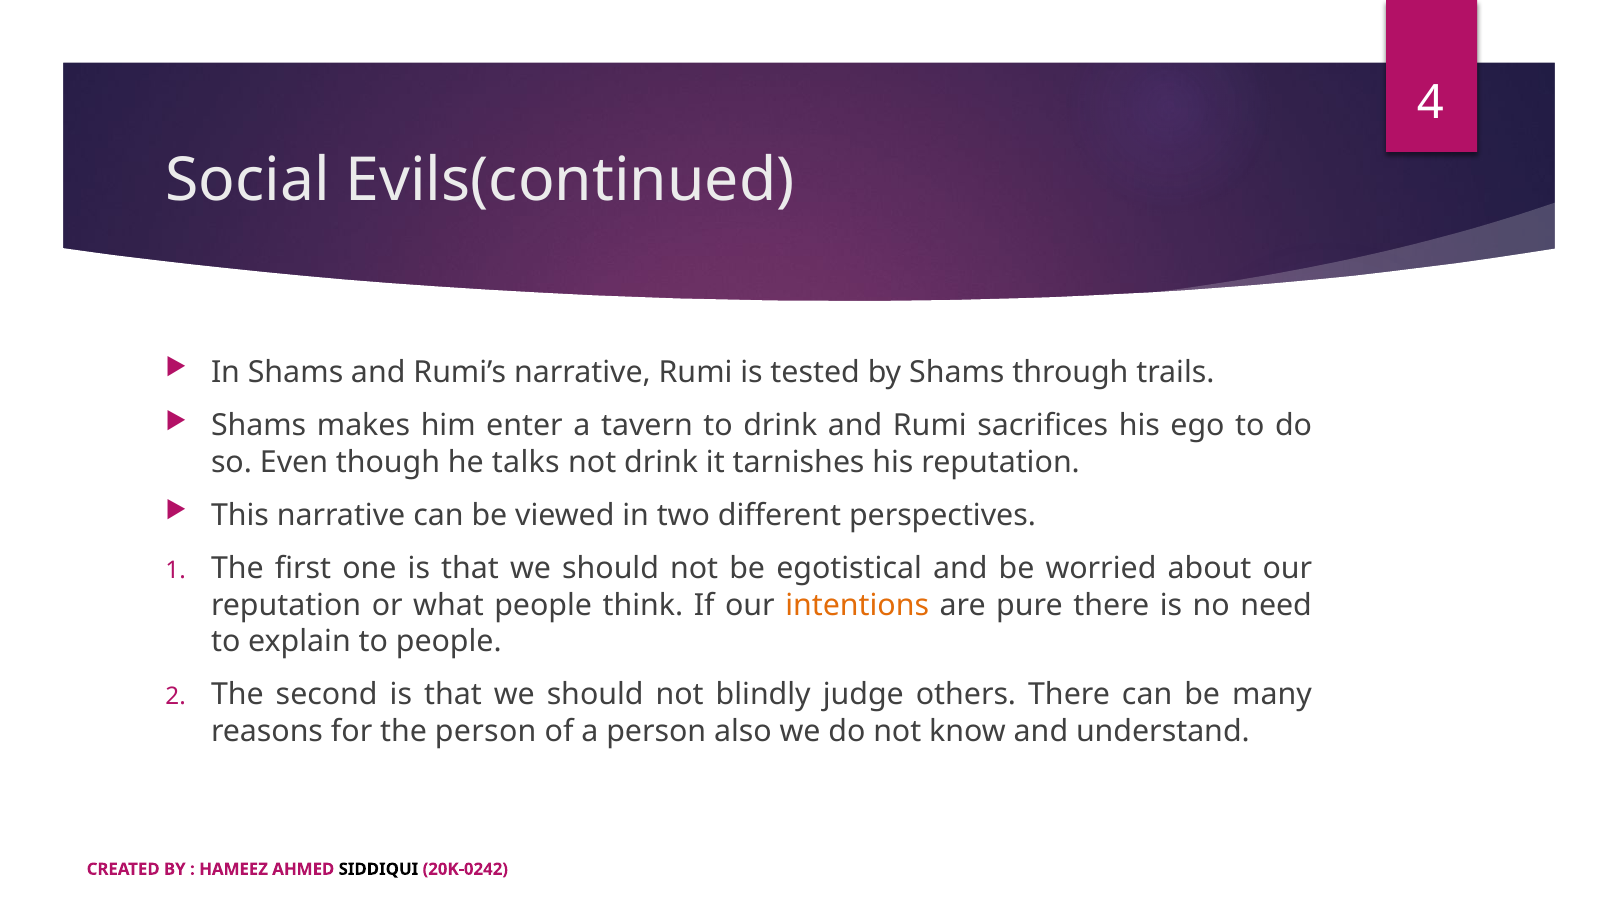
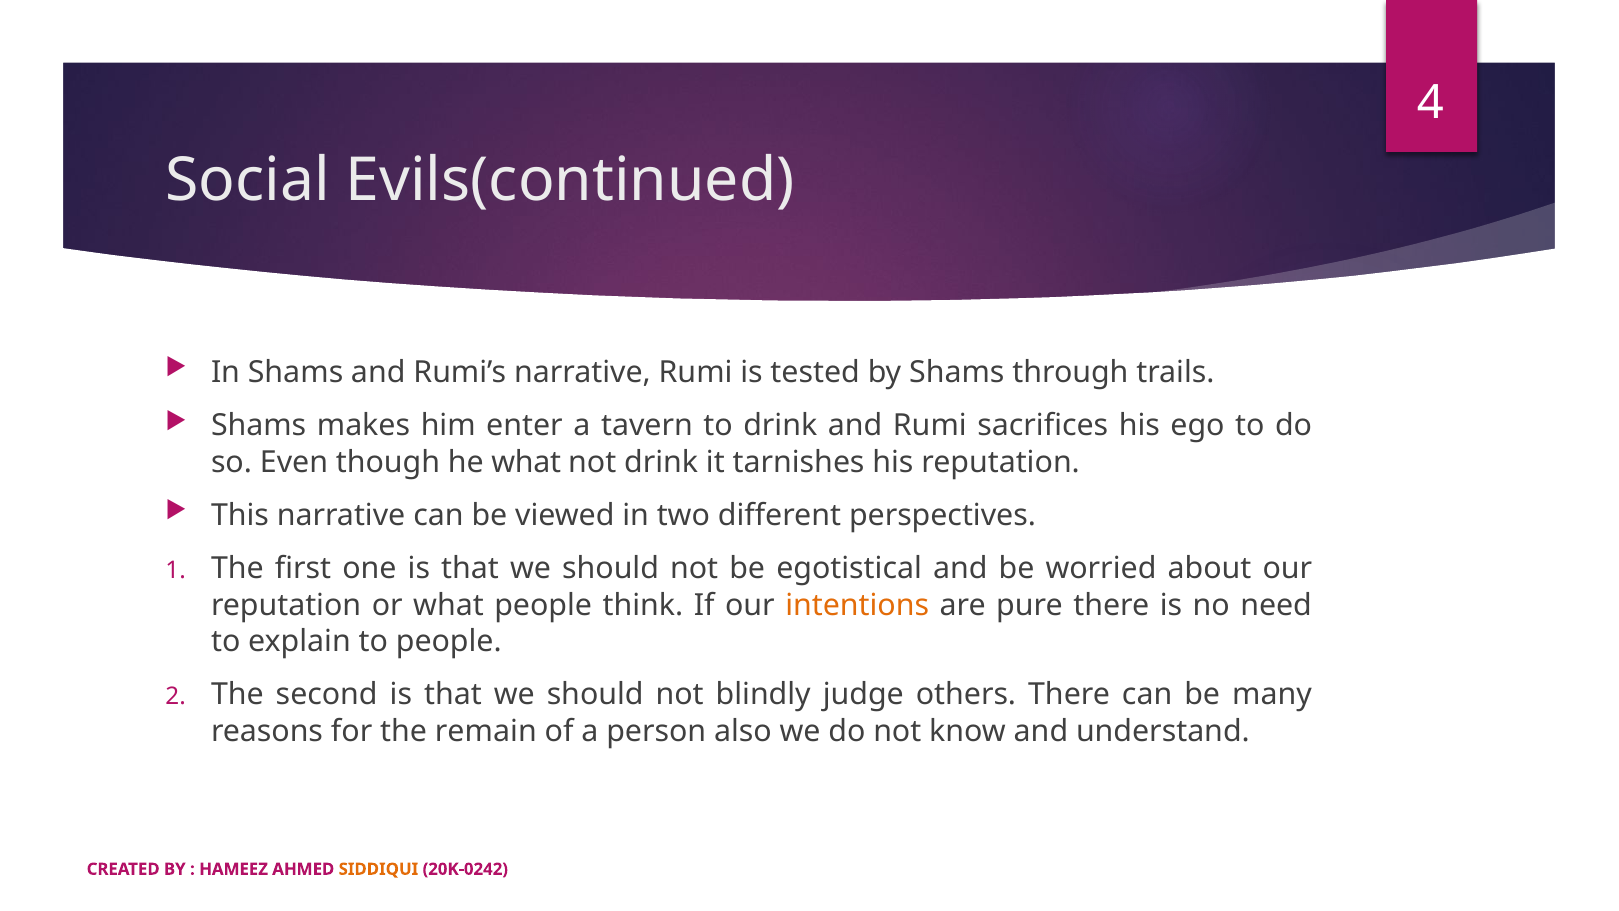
he talks: talks -> what
the person: person -> remain
SIDDIQUI colour: black -> orange
